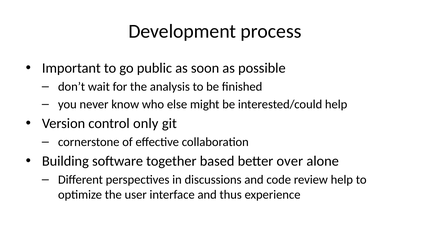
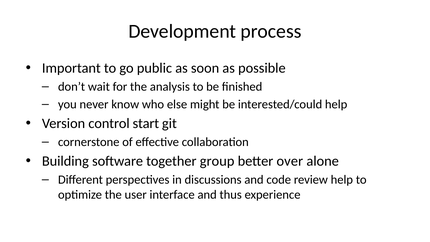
only: only -> start
based: based -> group
